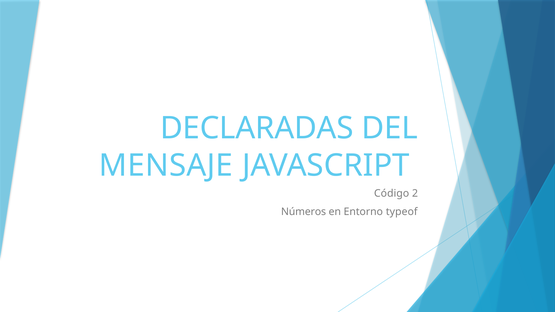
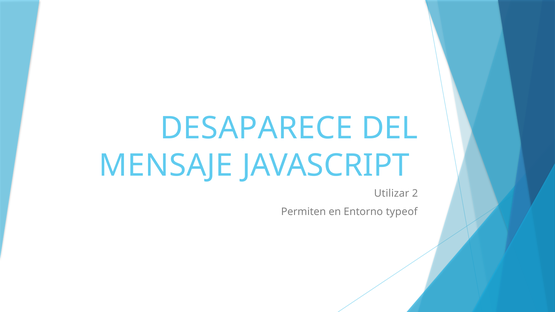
DECLARADAS: DECLARADAS -> DESAPARECE
Código: Código -> Utilizar
Números: Números -> Permiten
